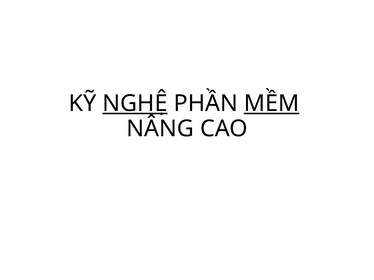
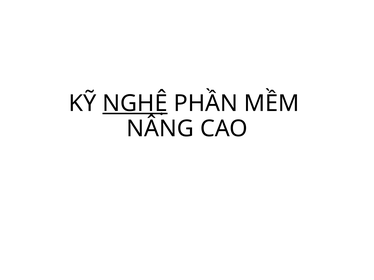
MỀM underline: present -> none
